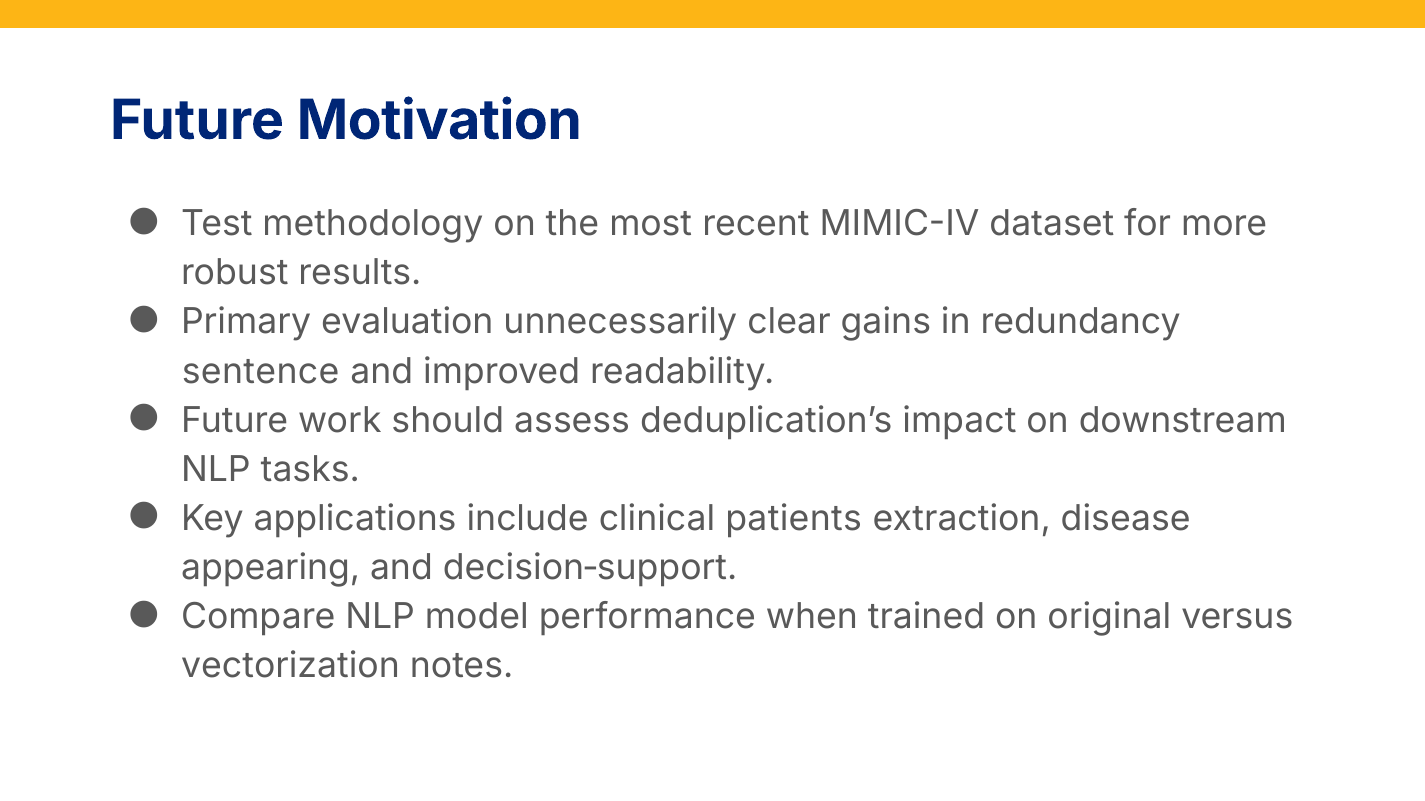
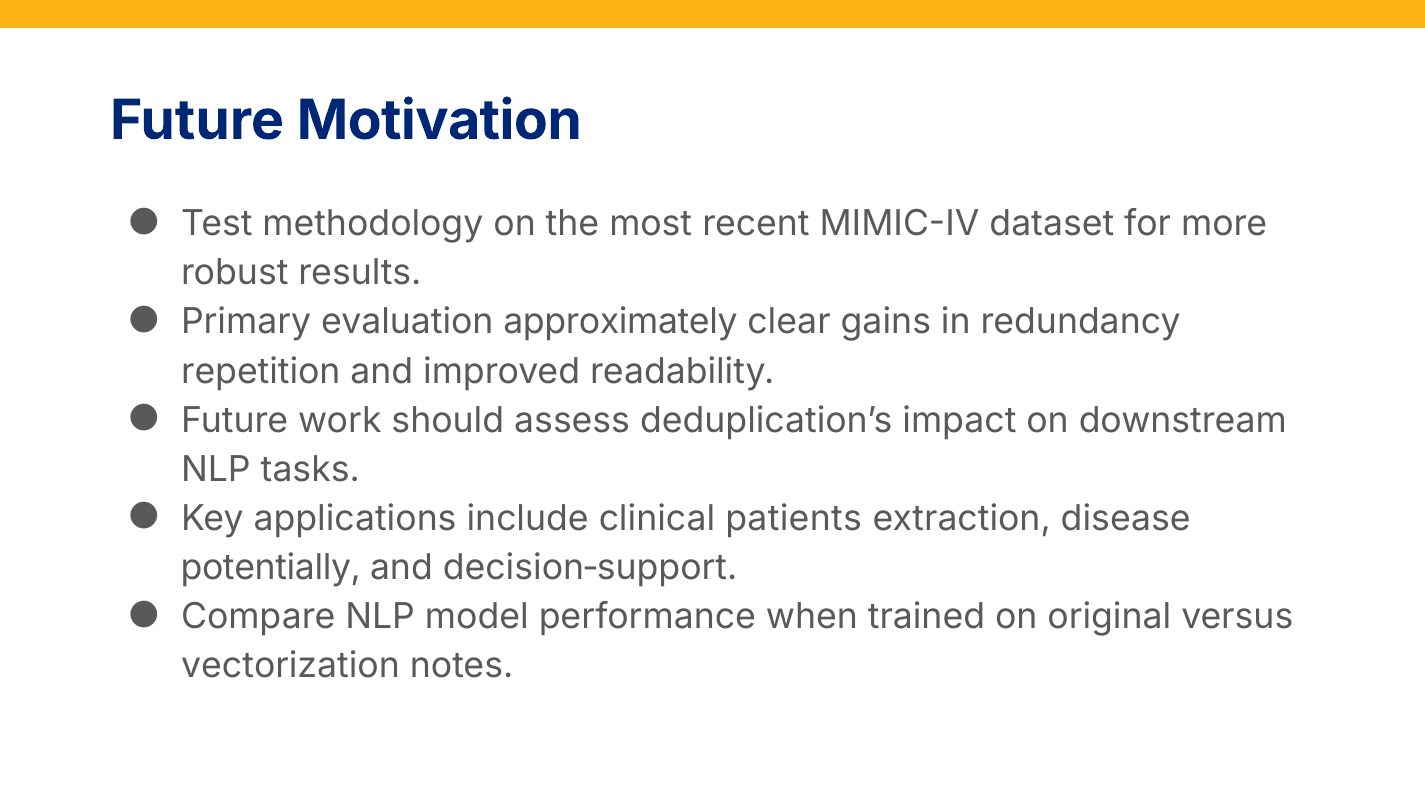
unnecessarily: unnecessarily -> approximately
sentence: sentence -> repetition
appearing: appearing -> potentially
